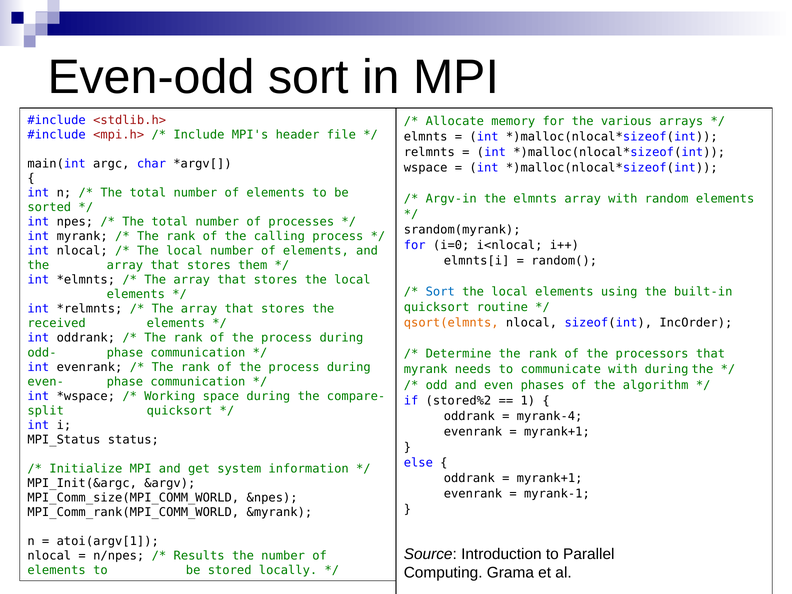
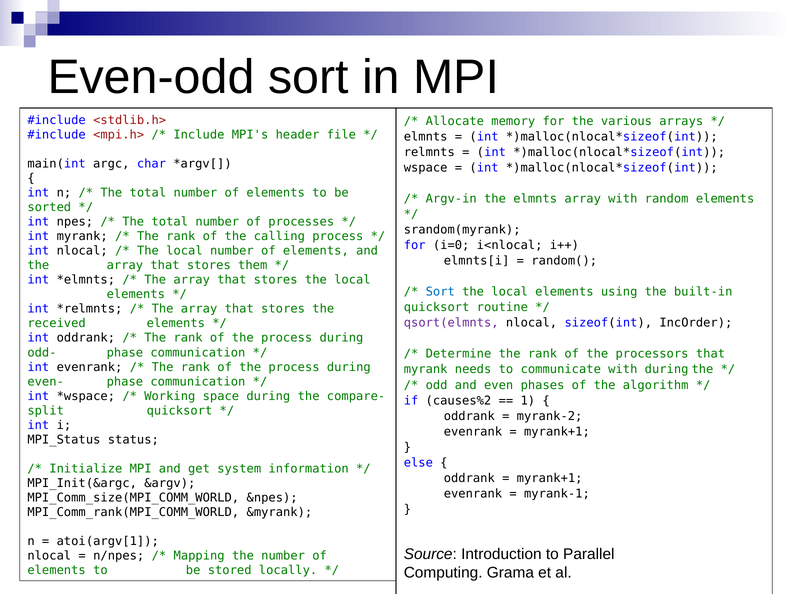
qsort(elmnts colour: orange -> purple
stored%2: stored%2 -> causes%2
myrank-4: myrank-4 -> myrank-2
Results: Results -> Mapping
